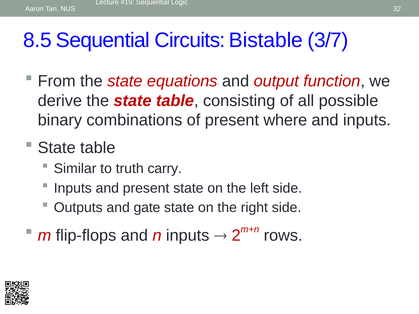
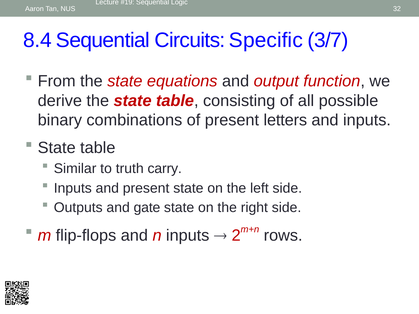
8.5: 8.5 -> 8.4
Bistable: Bistable -> Specific
where: where -> letters
